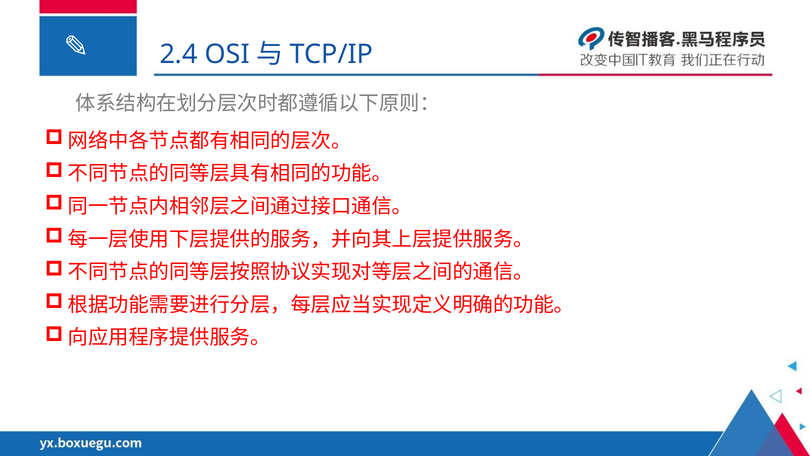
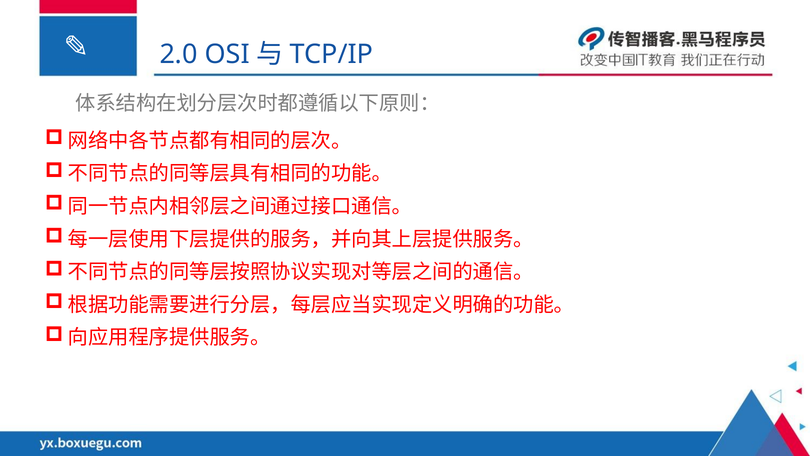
2.4: 2.4 -> 2.0
